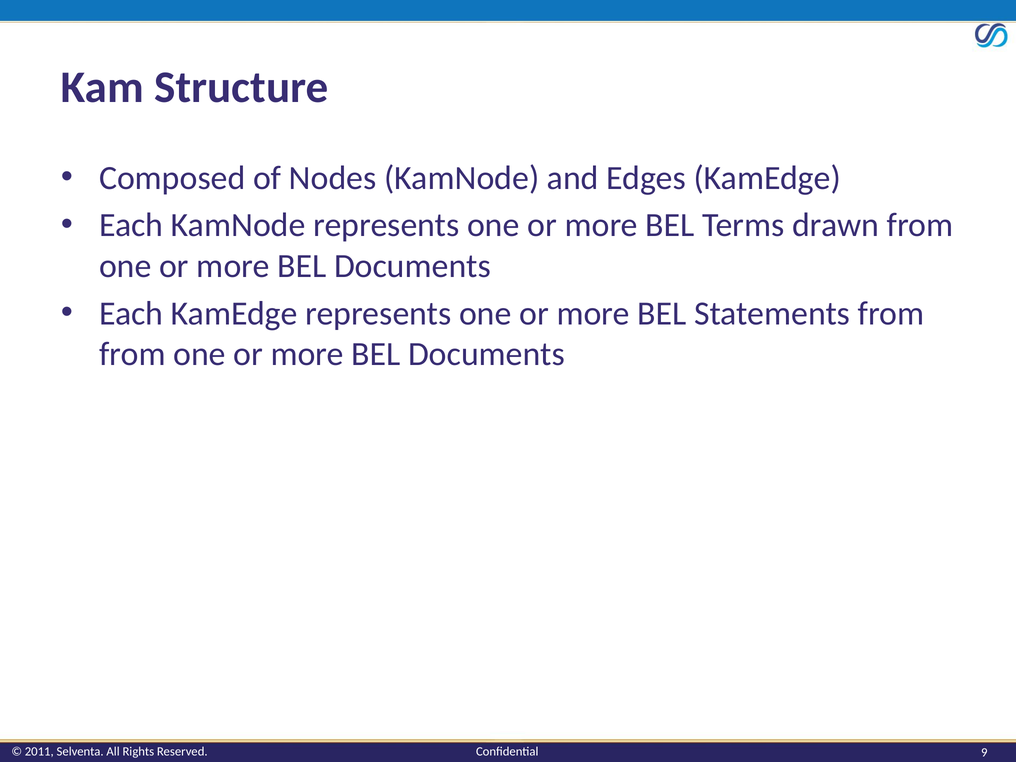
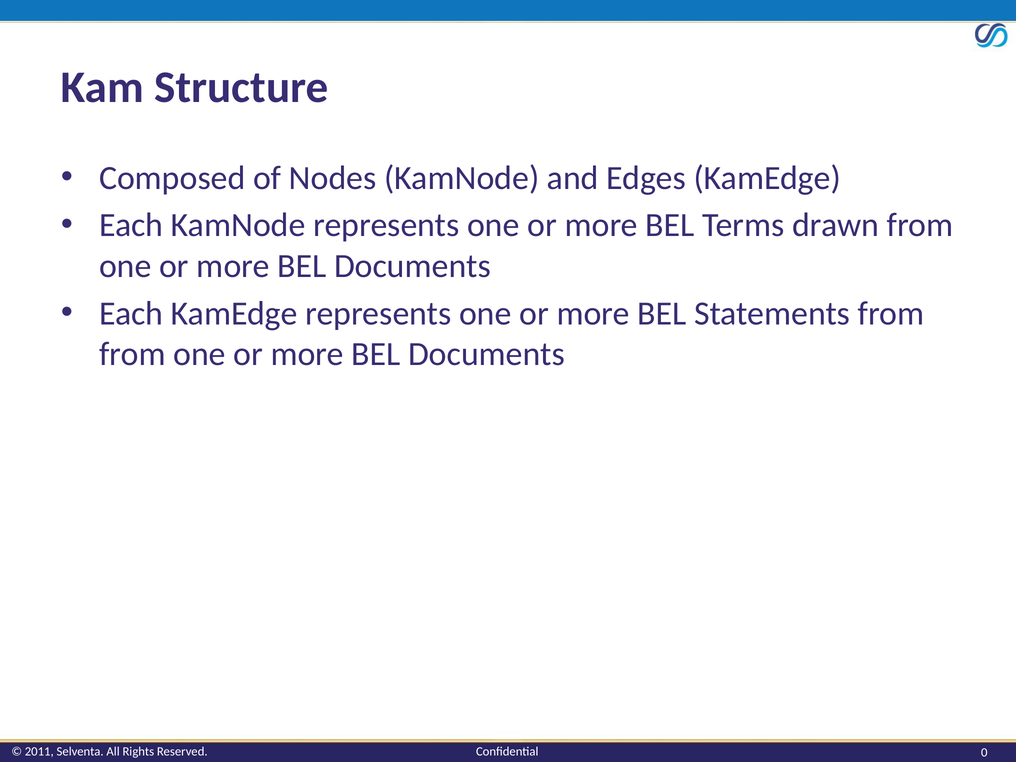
9: 9 -> 0
